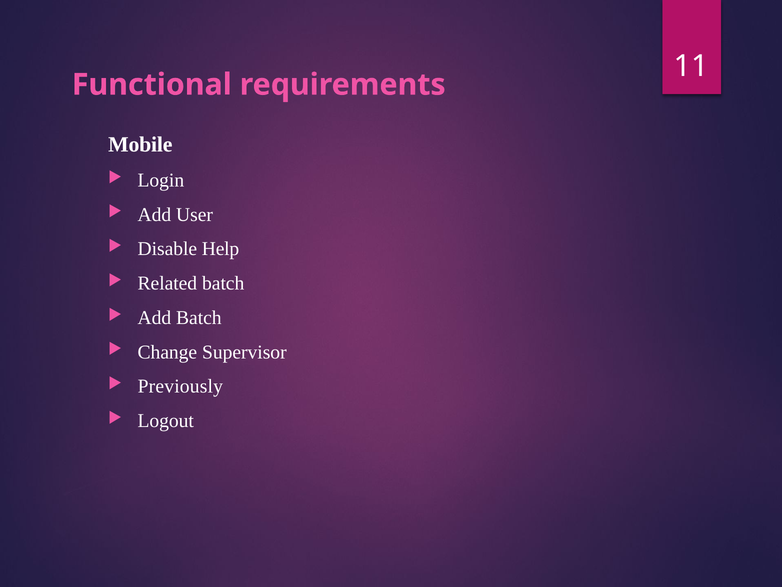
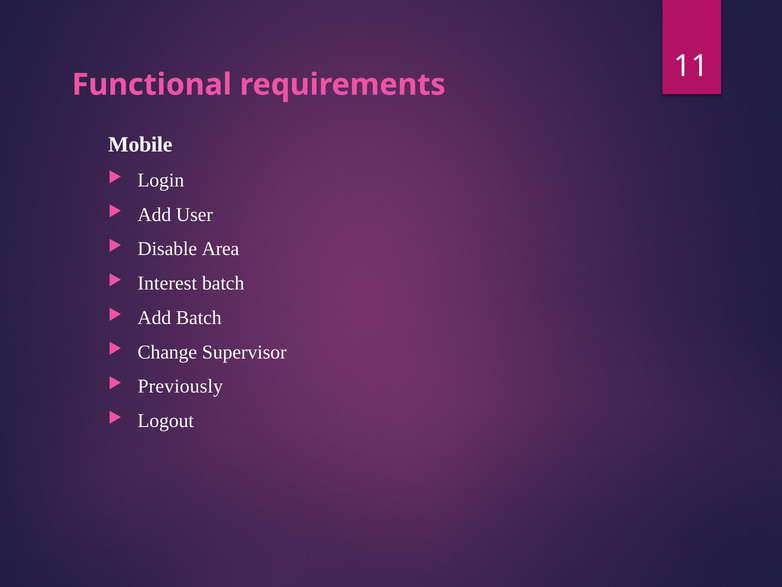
Help: Help -> Area
Related: Related -> Interest
